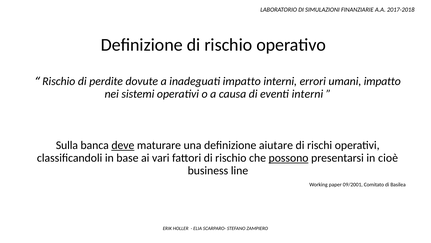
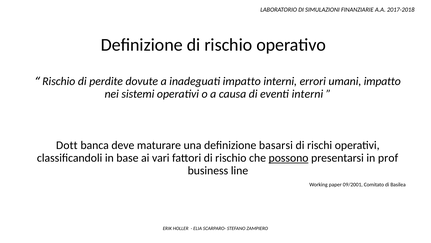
Sulla: Sulla -> Dott
deve underline: present -> none
aiutare: aiutare -> basarsi
cioè: cioè -> prof
